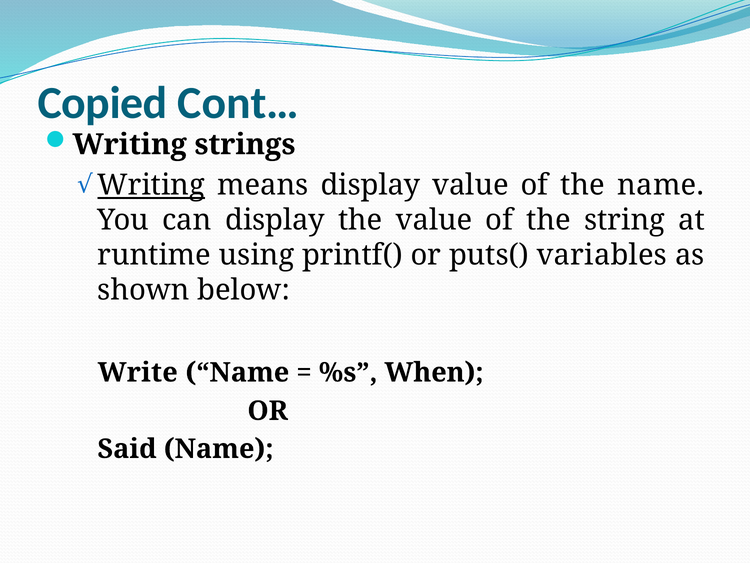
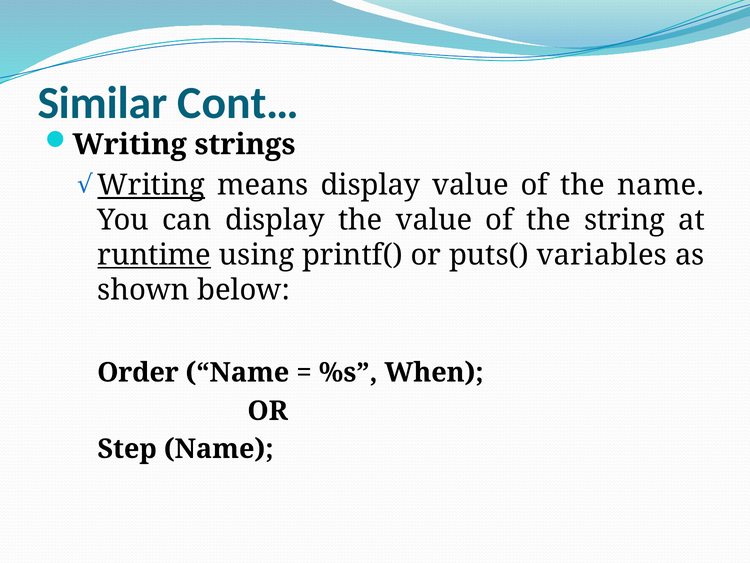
Copied: Copied -> Similar
runtime underline: none -> present
Write: Write -> Order
Said: Said -> Step
